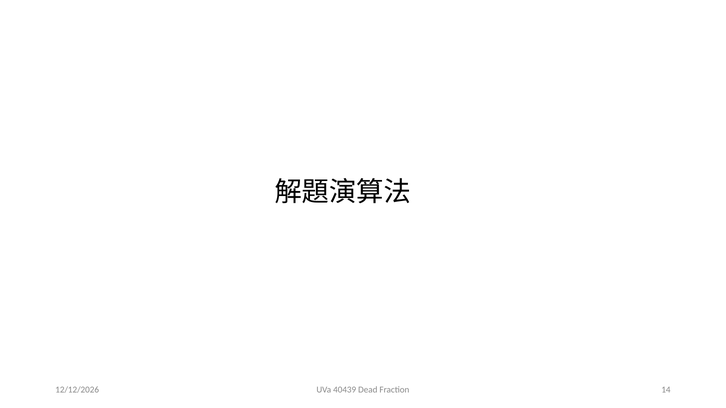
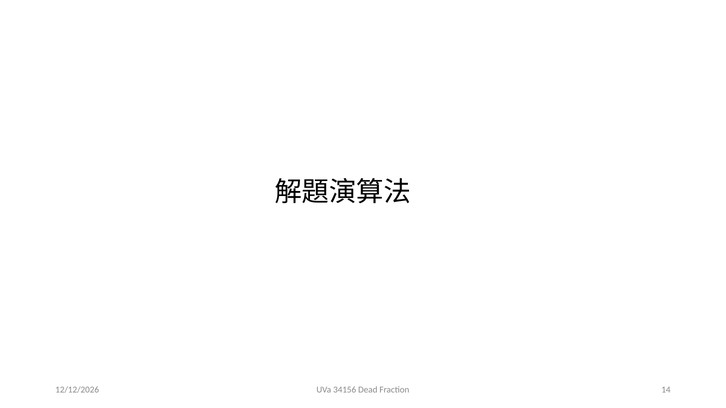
40439: 40439 -> 34156
